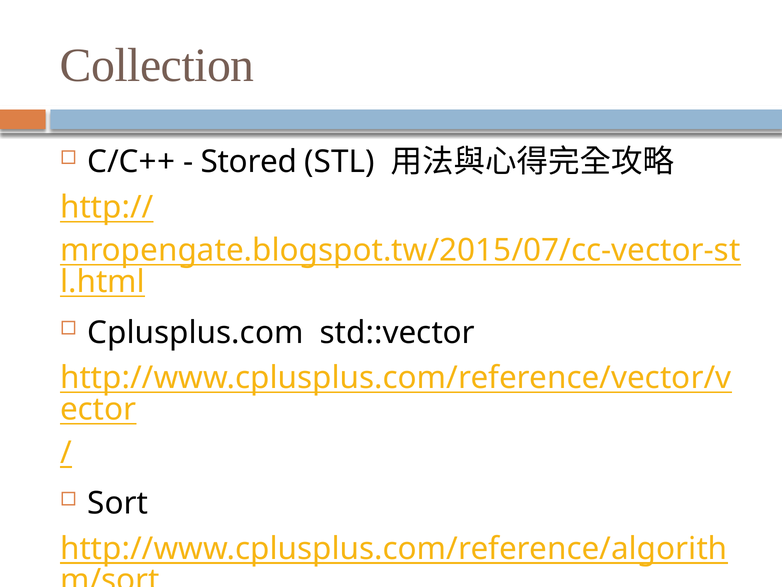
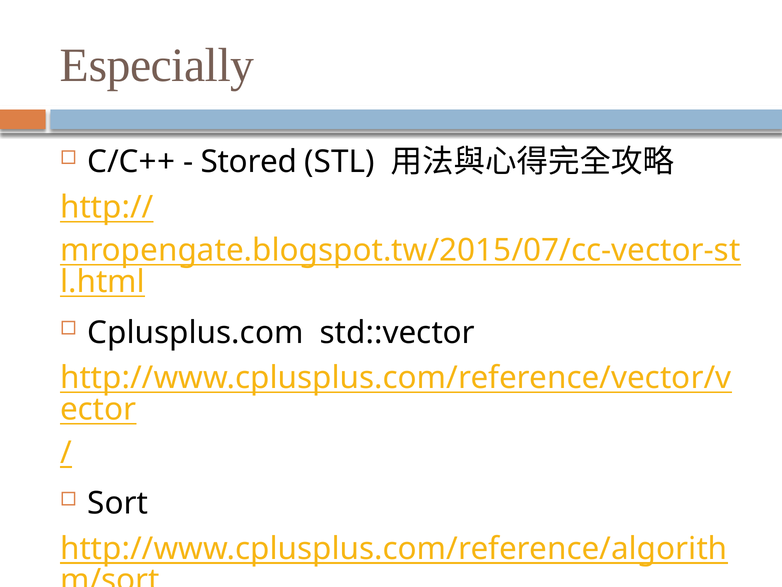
Collection: Collection -> Especially
